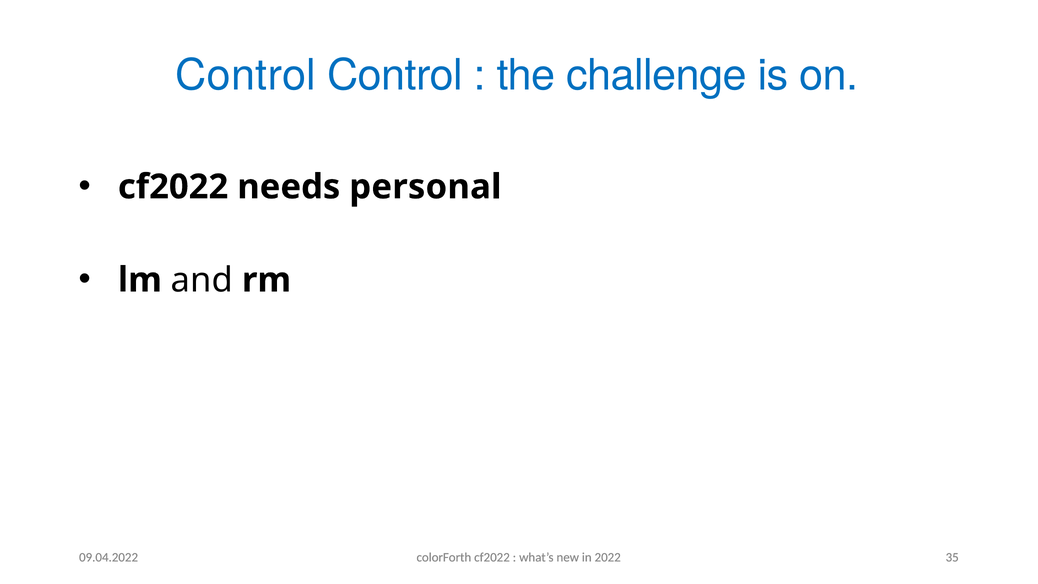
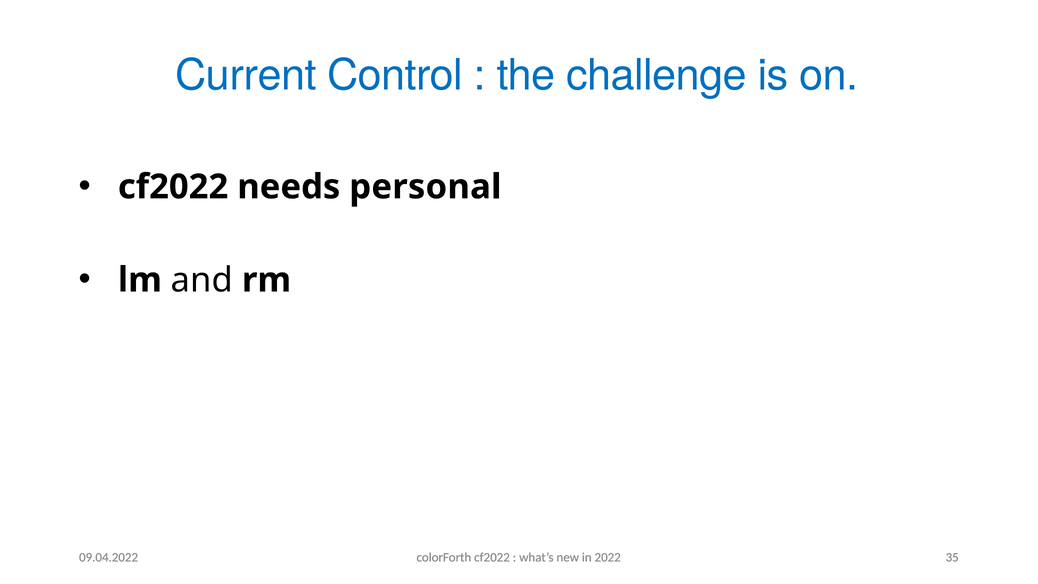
Control at (246, 76): Control -> Current
